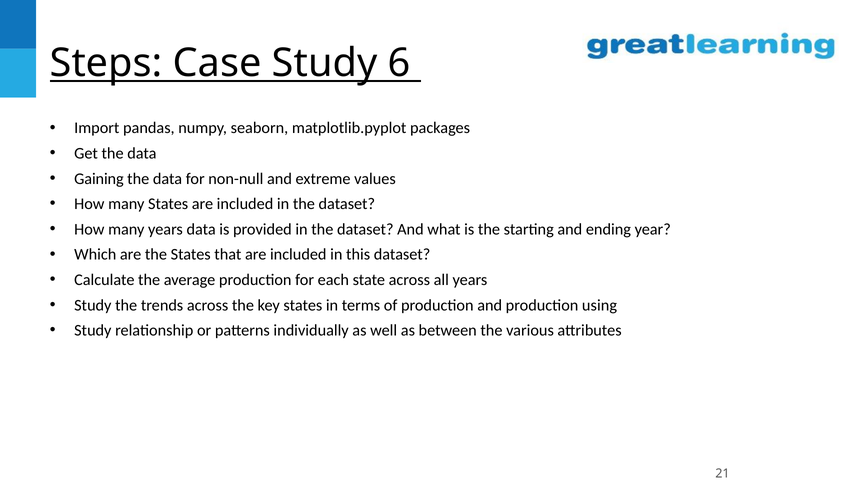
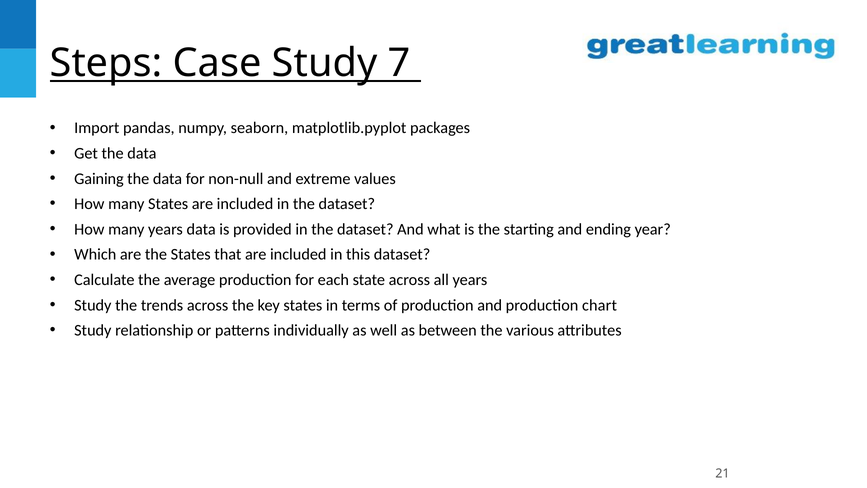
6: 6 -> 7
using: using -> chart
